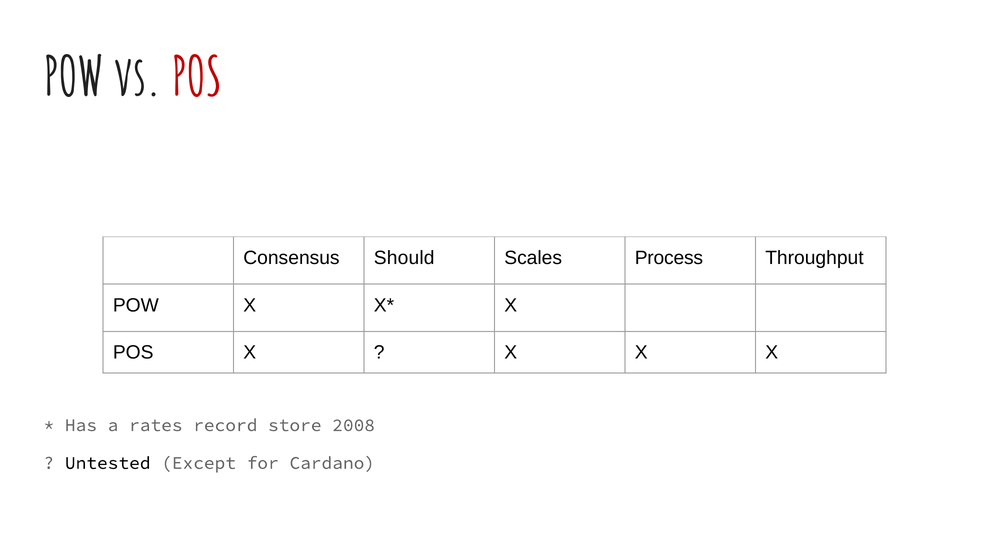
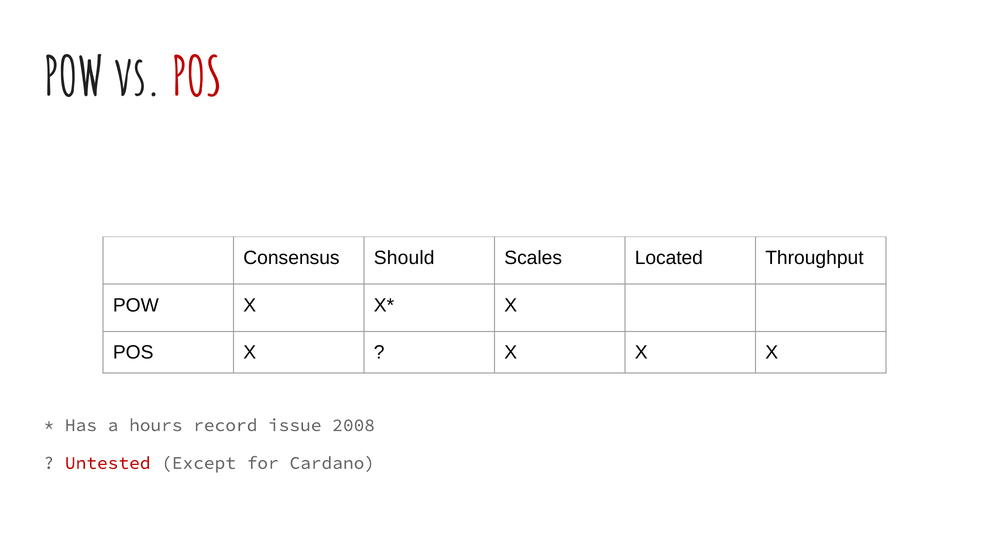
Process: Process -> Located
rates: rates -> hours
store: store -> issue
Untested colour: black -> red
